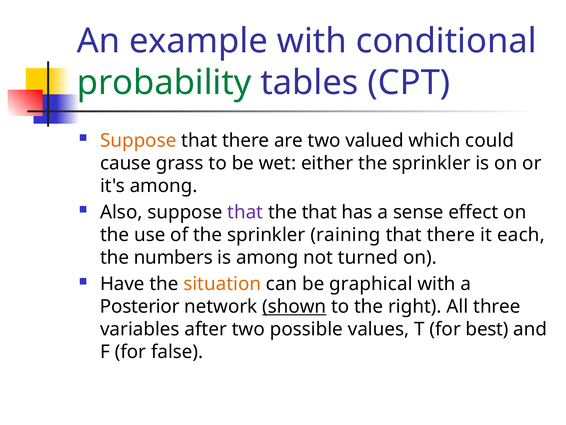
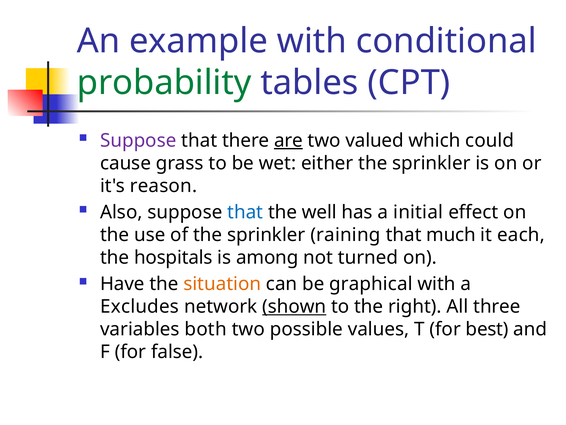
Suppose at (138, 140) colour: orange -> purple
are underline: none -> present
it's among: among -> reason
that at (245, 212) colour: purple -> blue
the that: that -> well
sense: sense -> initial
there at (451, 235): there -> much
numbers: numbers -> hospitals
Posterior: Posterior -> Excludes
after: after -> both
